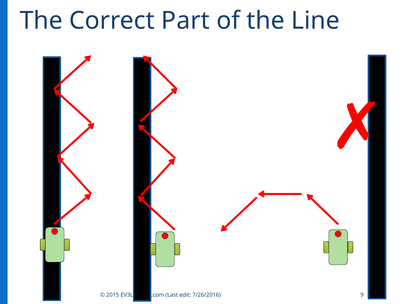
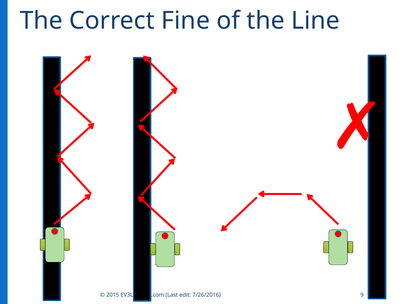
Part: Part -> Fine
